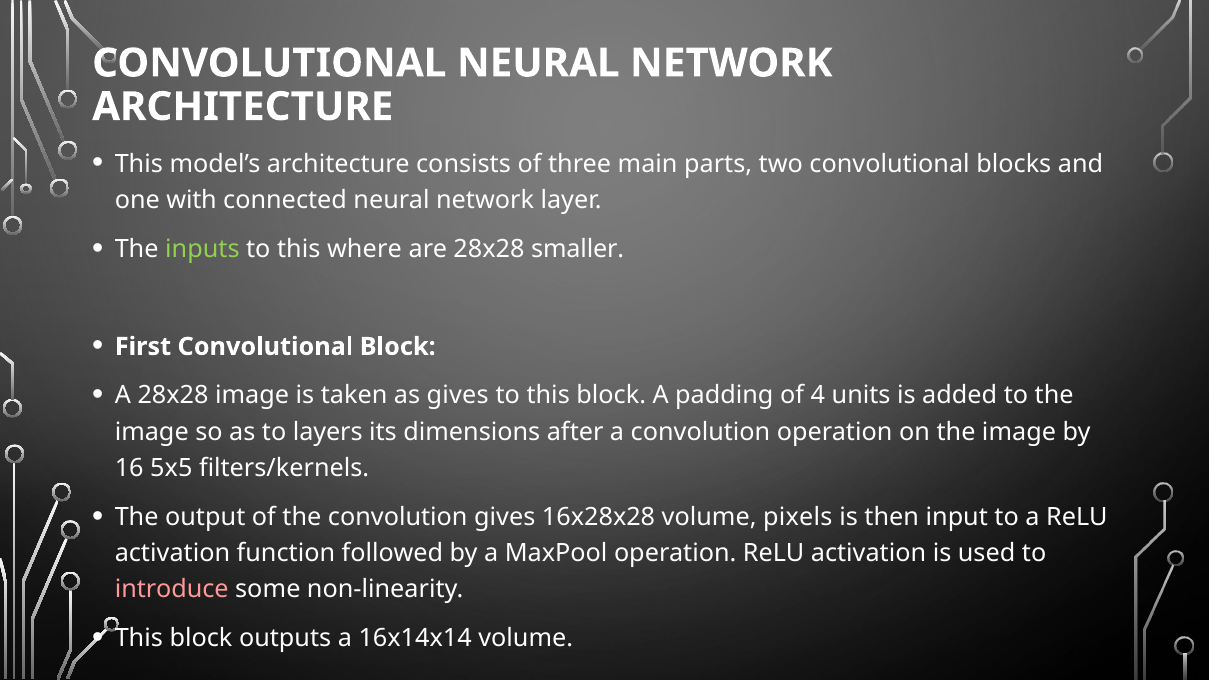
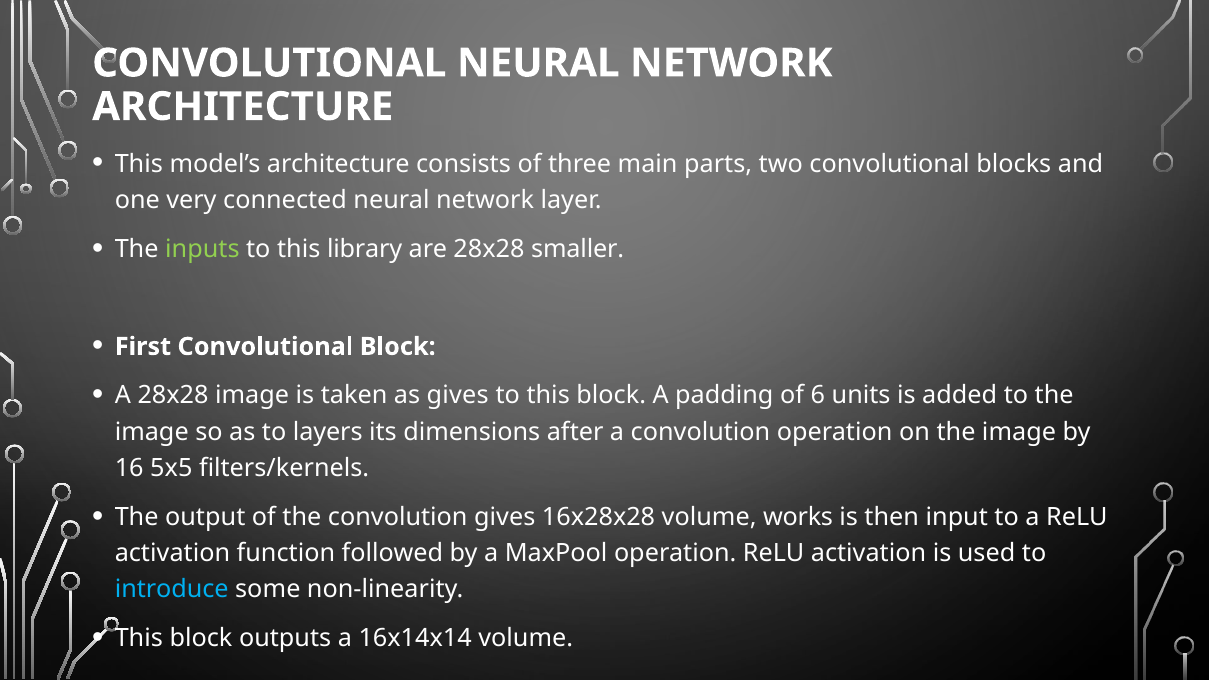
with: with -> very
where: where -> library
4: 4 -> 6
pixels: pixels -> works
introduce colour: pink -> light blue
